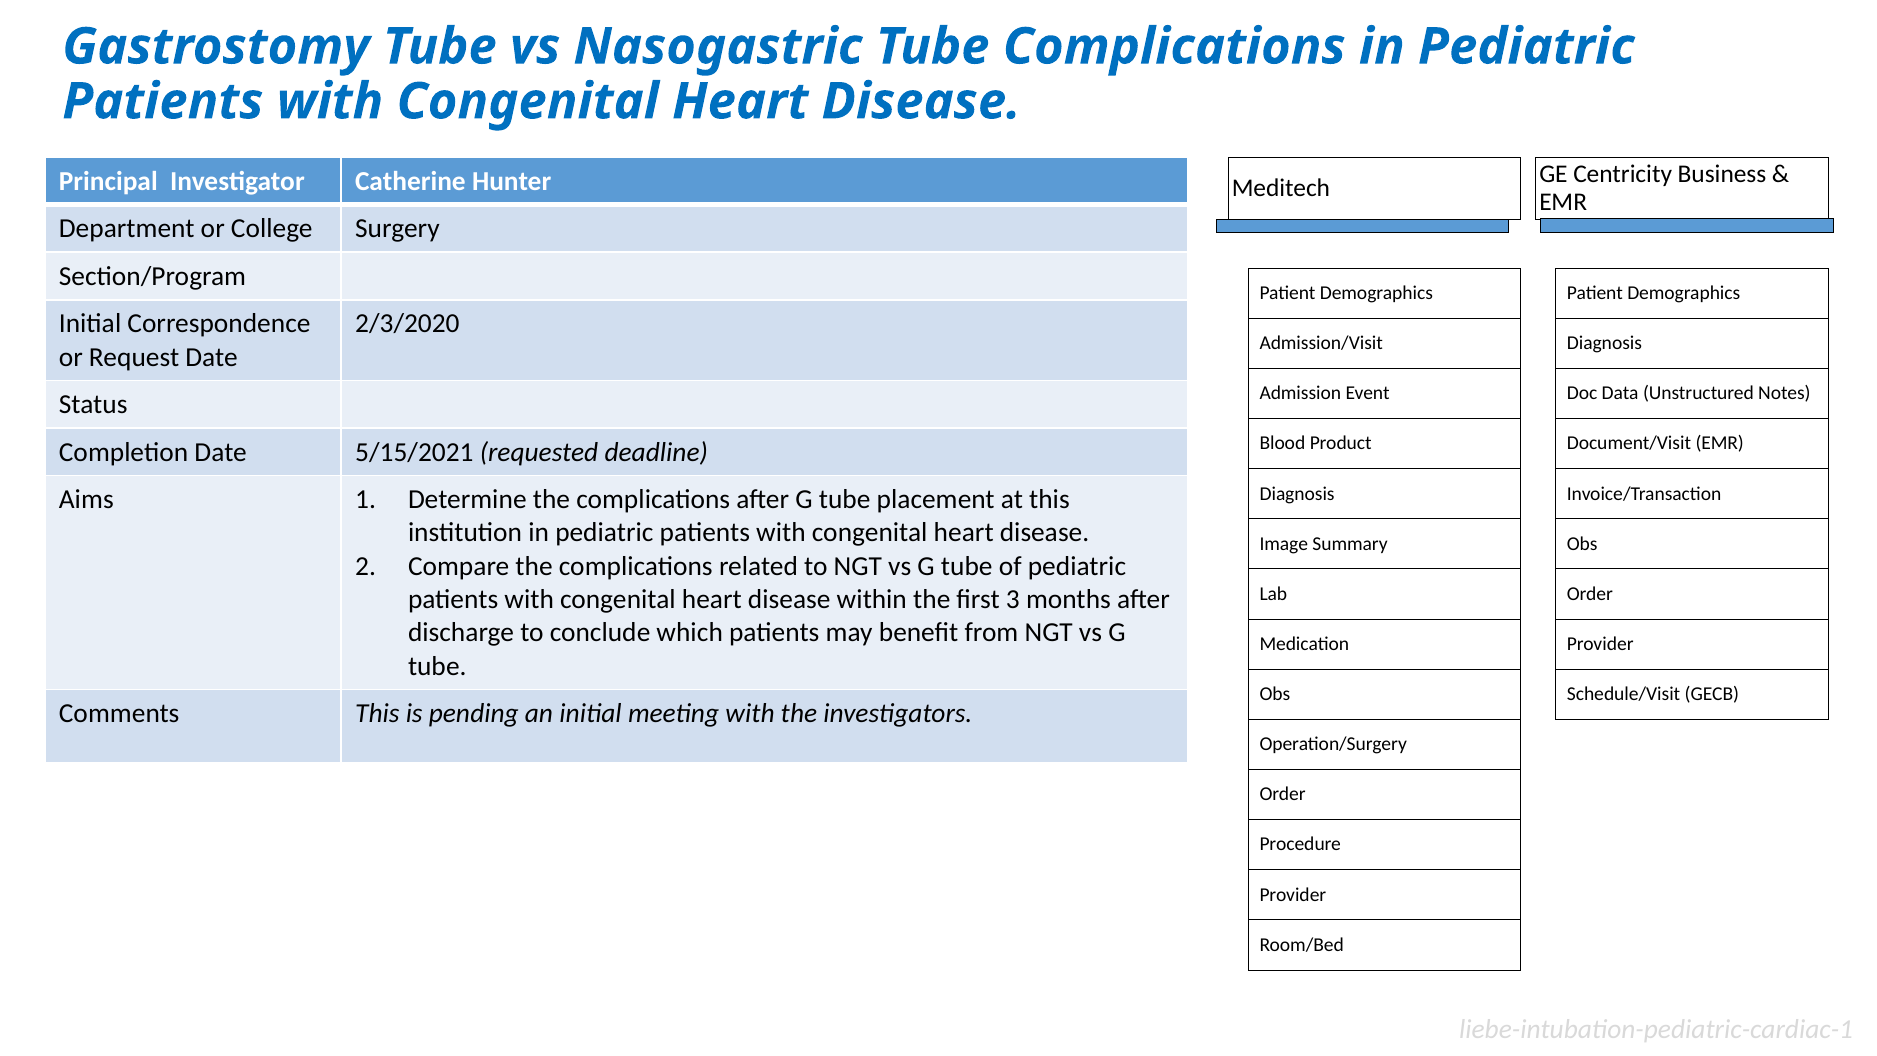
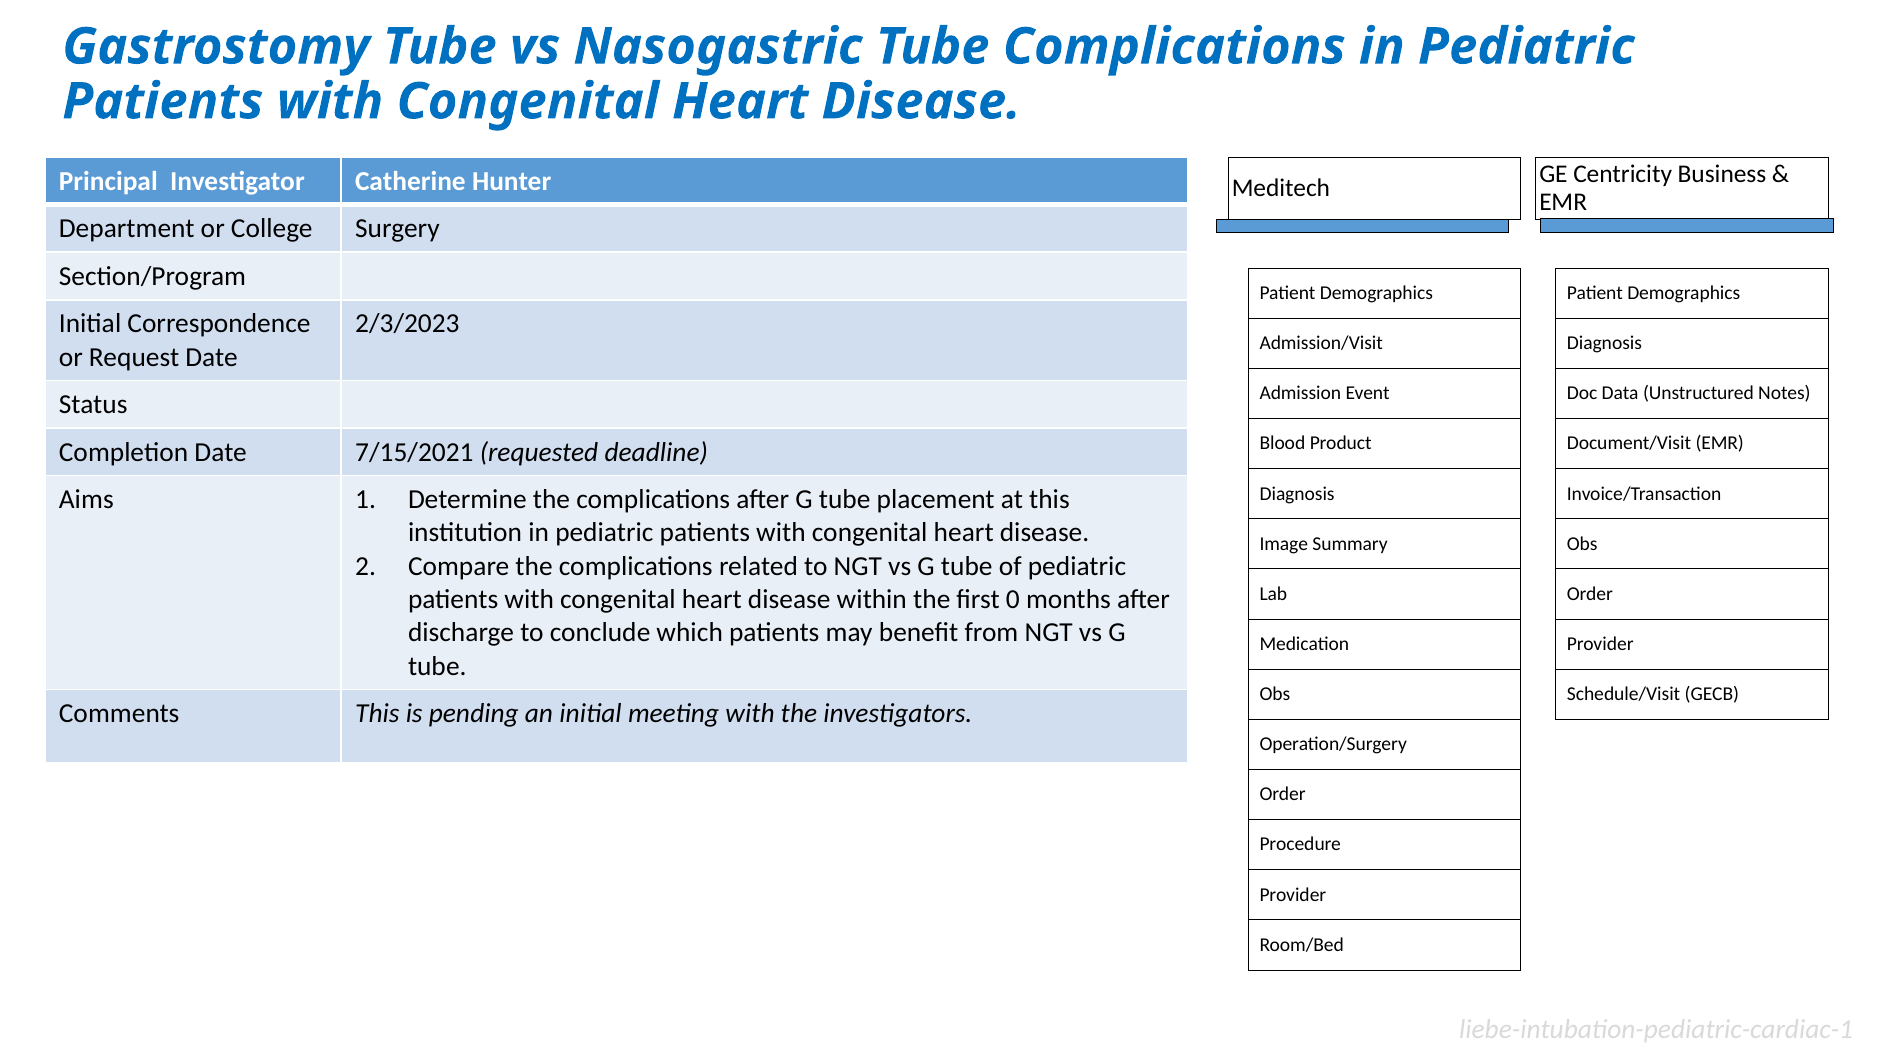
2/3/2020: 2/3/2020 -> 2/3/2023
5/15/2021: 5/15/2021 -> 7/15/2021
3: 3 -> 0
